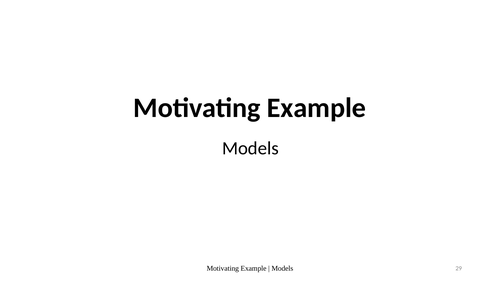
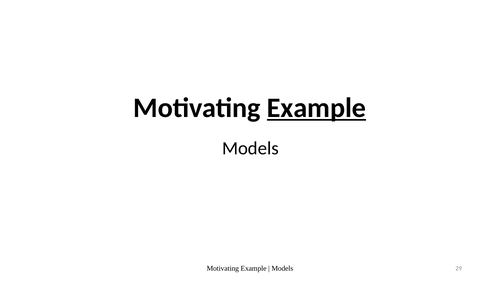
Example at (317, 108) underline: none -> present
